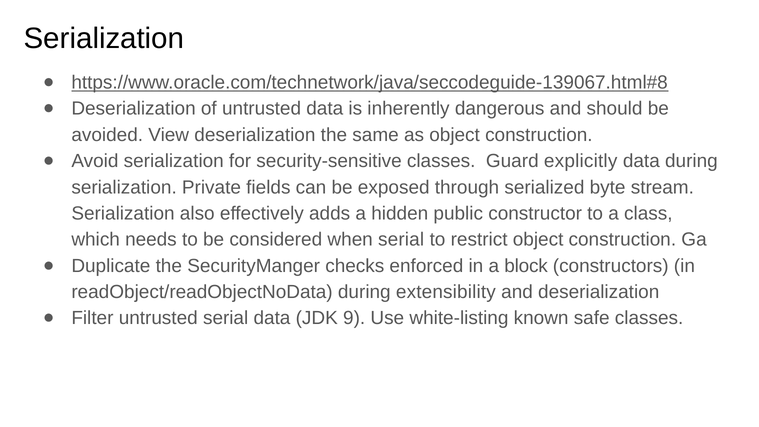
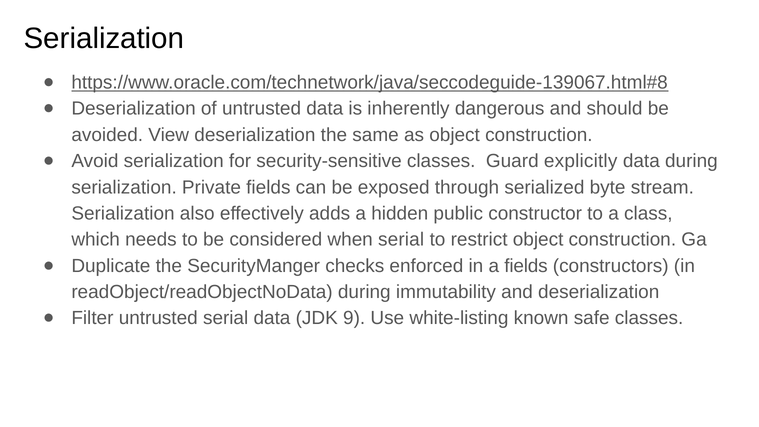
a block: block -> fields
extensibility: extensibility -> immutability
